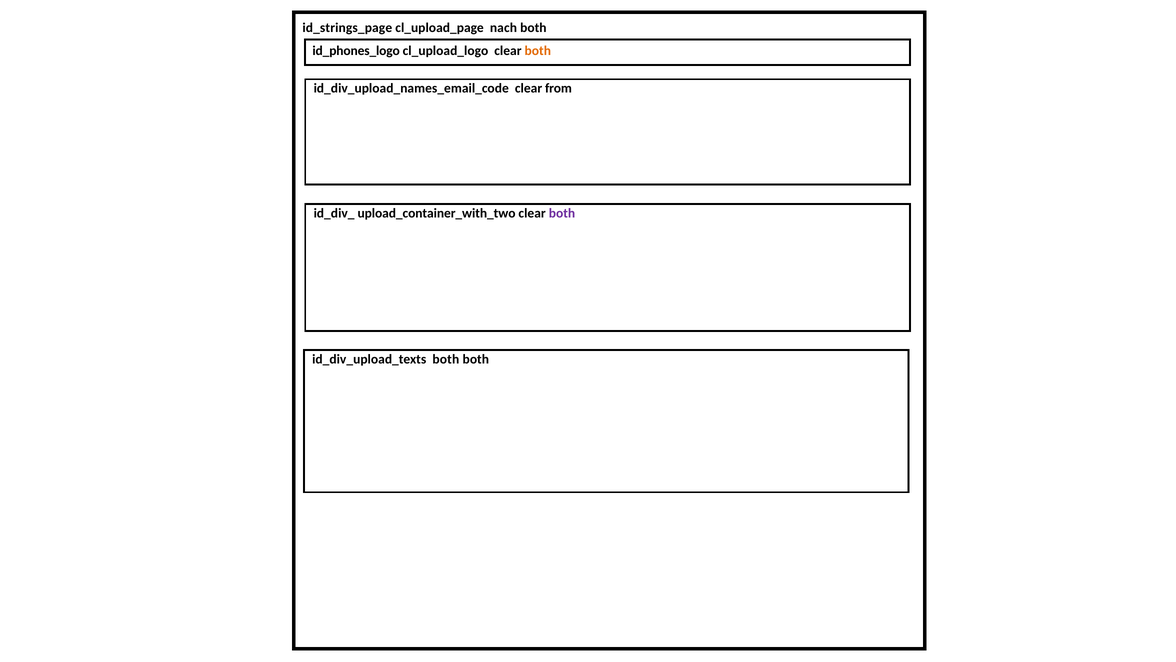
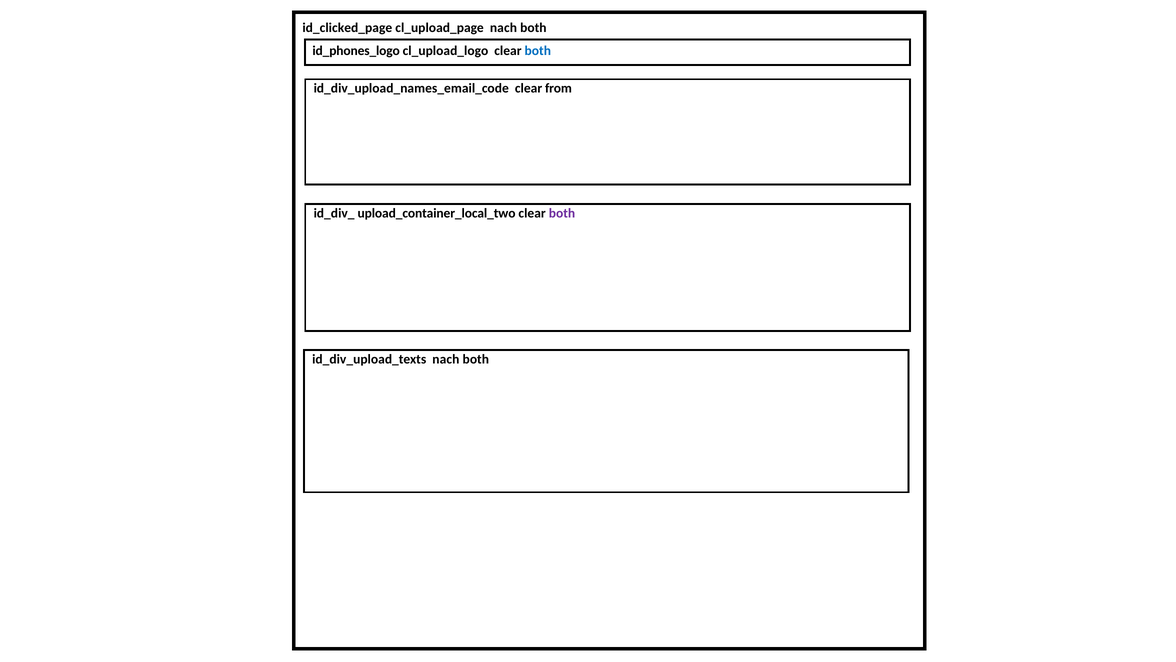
id_strings_page: id_strings_page -> id_clicked_page
both at (538, 51) colour: orange -> blue
upload_container_with_two: upload_container_with_two -> upload_container_local_two
id_div_upload_texts both: both -> nach
